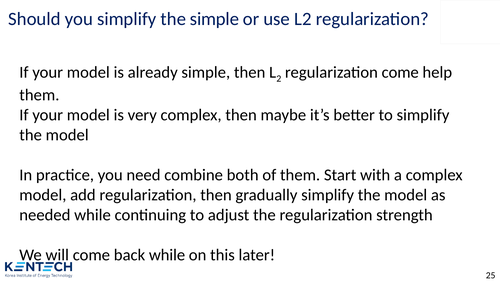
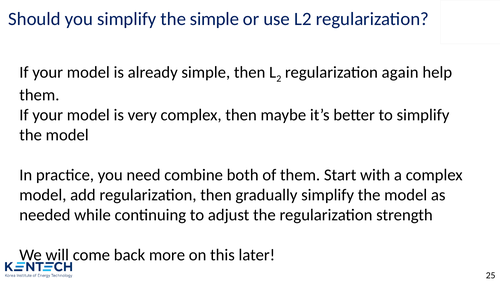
regularization come: come -> again
back while: while -> more
